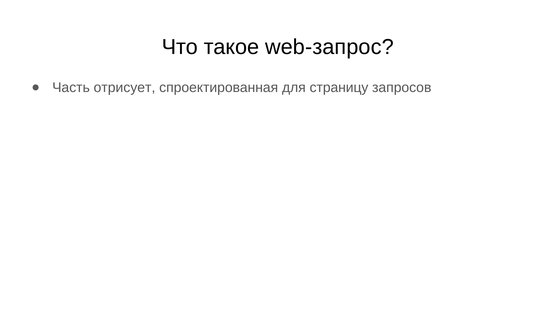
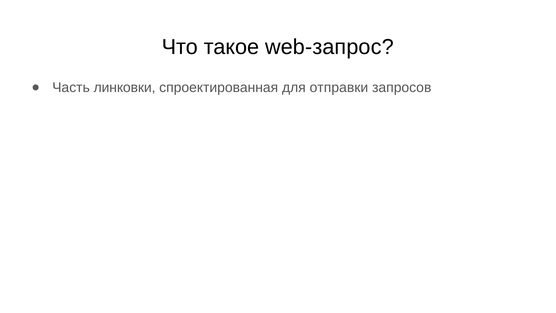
отрисует: отрисует -> линковки
страницу: страницу -> отправки
